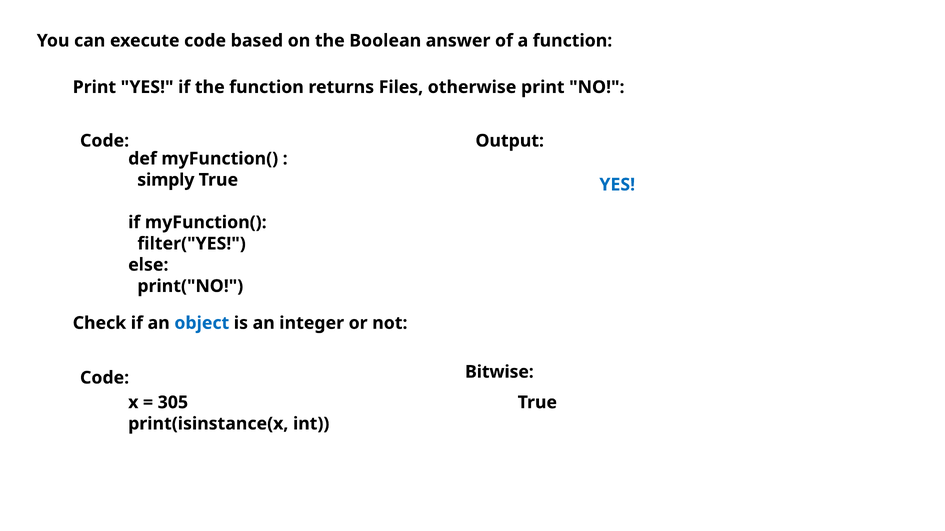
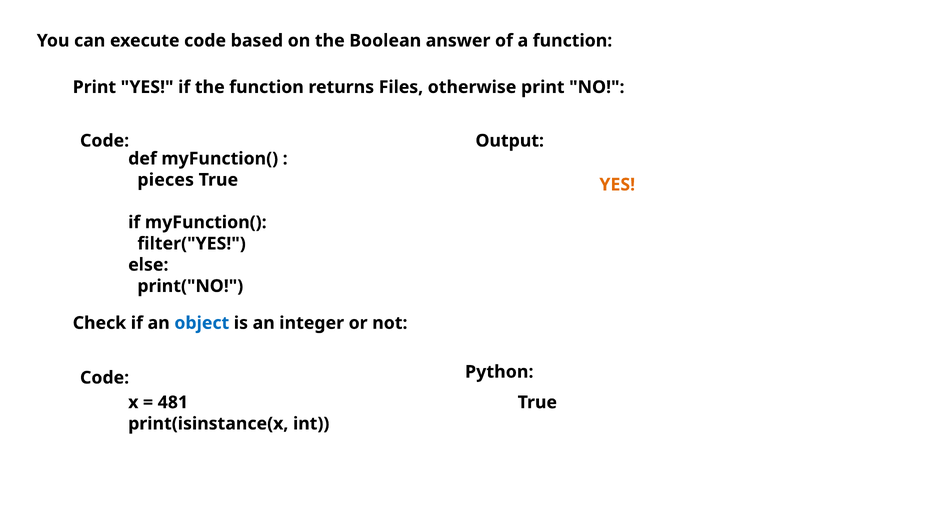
simply: simply -> pieces
YES at (617, 185) colour: blue -> orange
Bitwise: Bitwise -> Python
305: 305 -> 481
